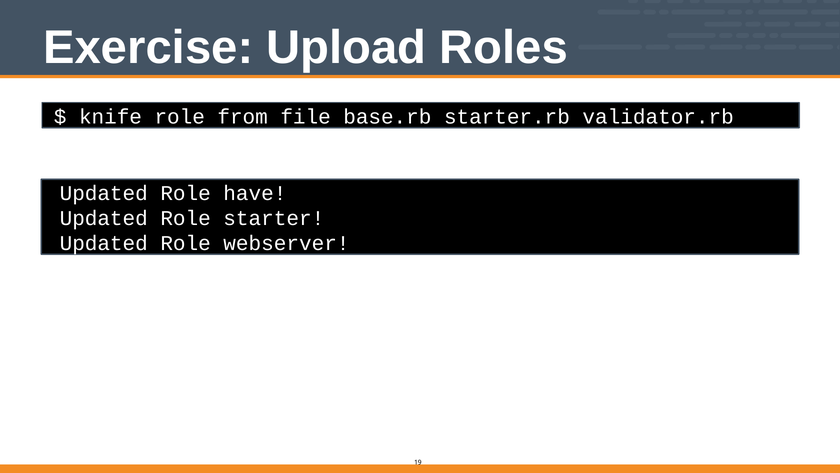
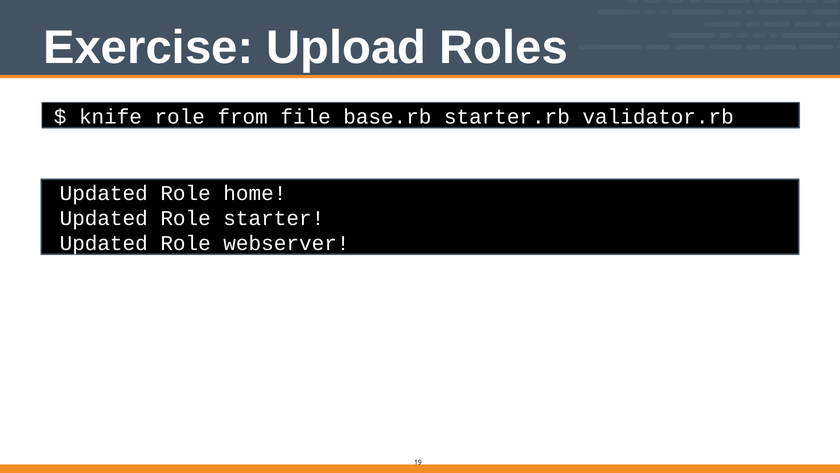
have: have -> home
